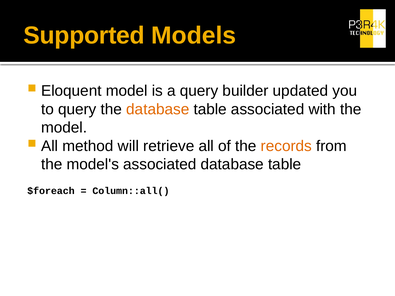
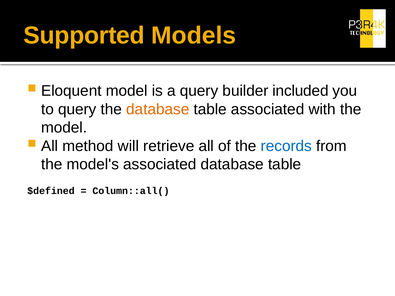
updated: updated -> included
records colour: orange -> blue
$foreach: $foreach -> $defined
